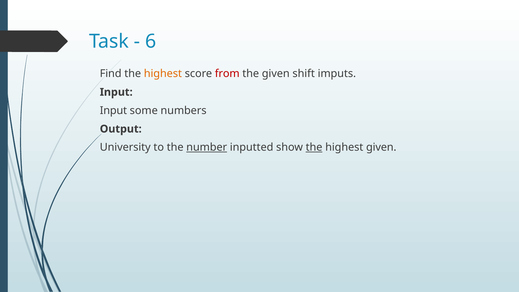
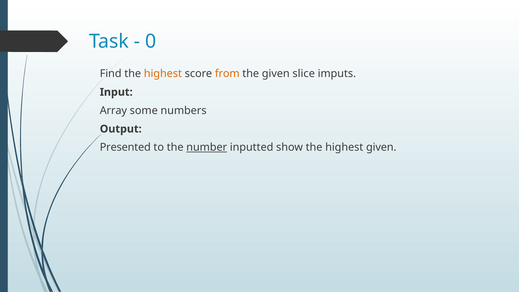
6: 6 -> 0
from colour: red -> orange
shift: shift -> slice
Input at (113, 111): Input -> Array
University: University -> Presented
the at (314, 147) underline: present -> none
